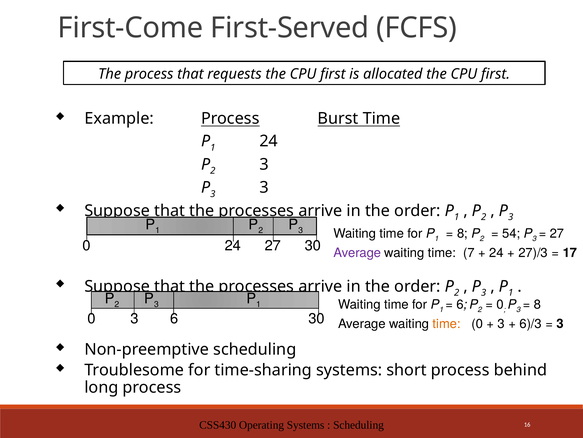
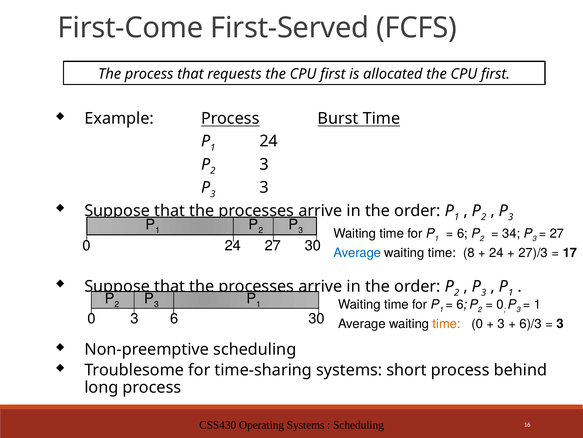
8 at (462, 233): 8 -> 6
54: 54 -> 34
Average at (357, 253) colour: purple -> blue
7: 7 -> 8
8 at (537, 304): 8 -> 1
